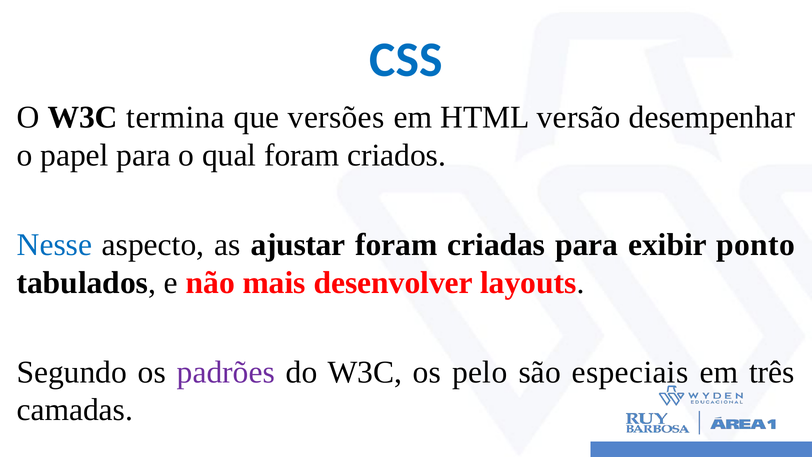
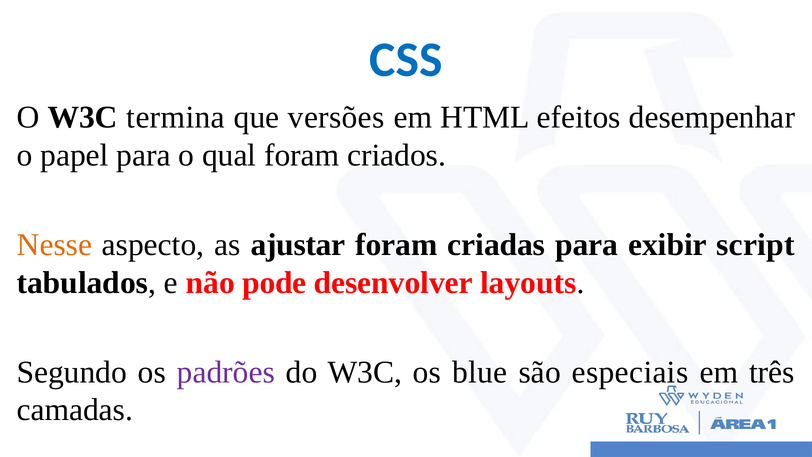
versão: versão -> efeitos
Nesse colour: blue -> orange
ponto: ponto -> script
mais: mais -> pode
pelo: pelo -> blue
